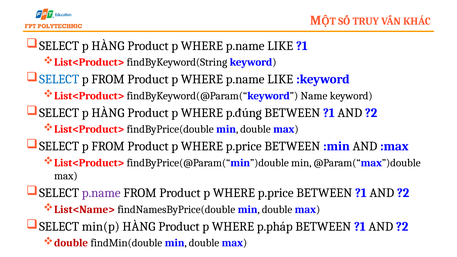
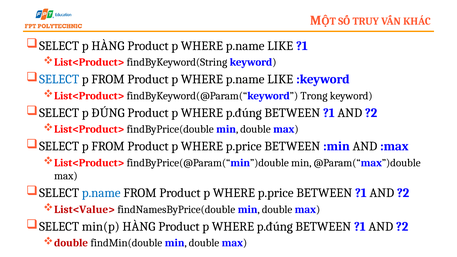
Name: Name -> Trong
HÀNG at (108, 113): HÀNG -> ĐÚNG
p.name at (101, 193) colour: purple -> blue
List<Name>: List<Name> -> List<Value>
p.pháp at (275, 227): p.pháp -> p.đúng
